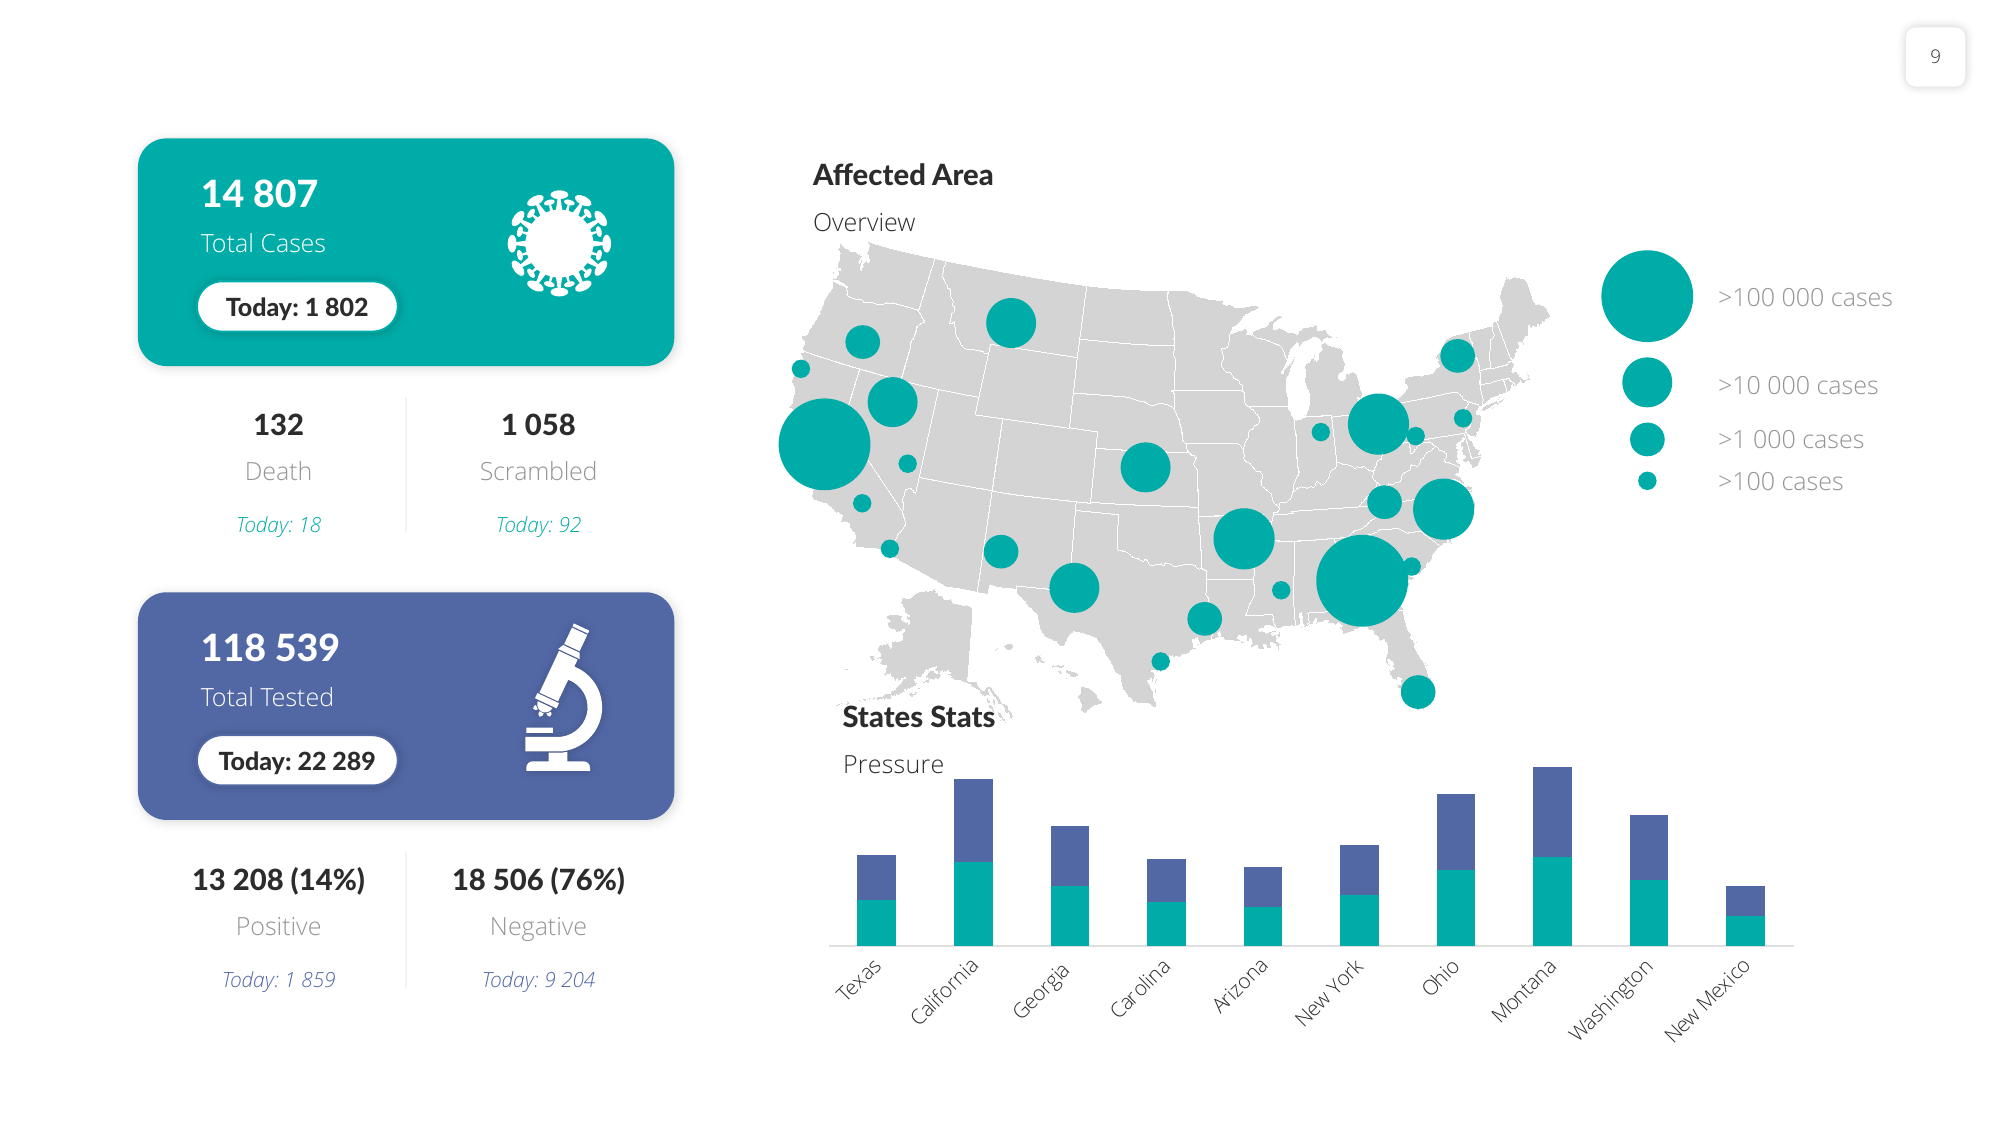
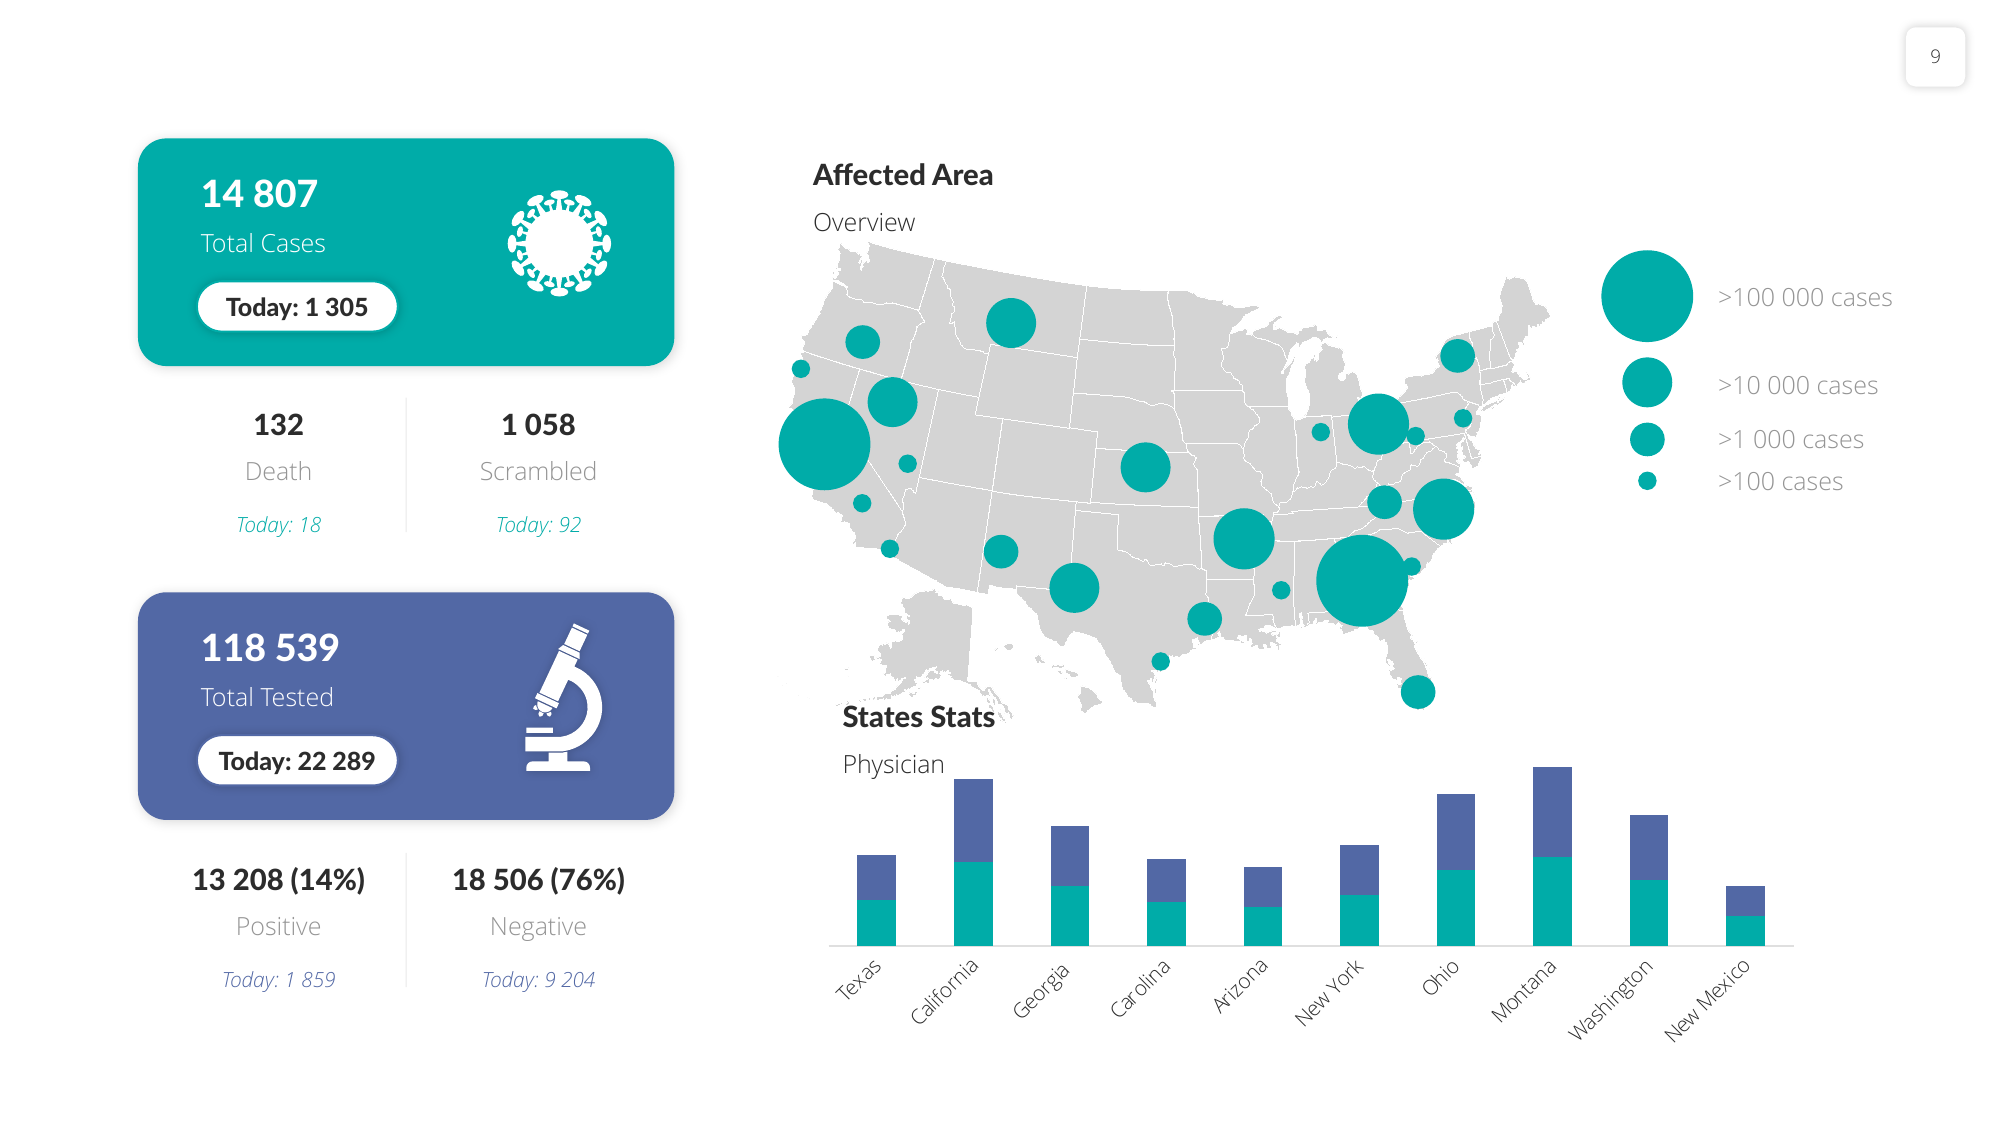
802: 802 -> 305
Pressure: Pressure -> Physician
